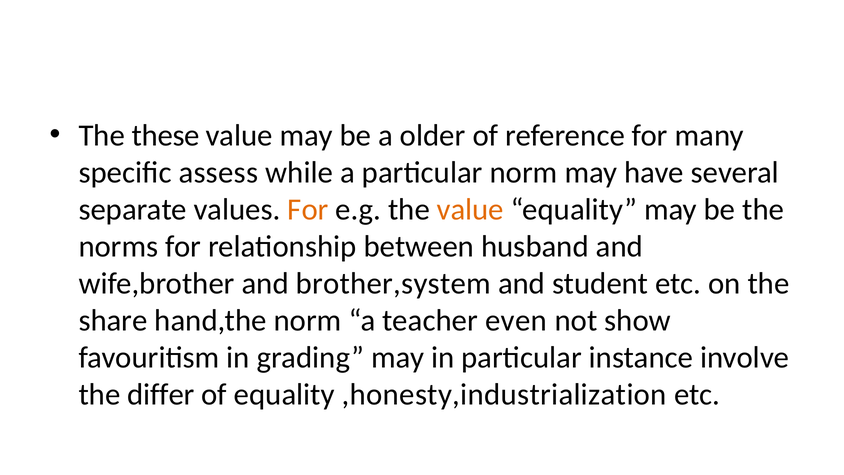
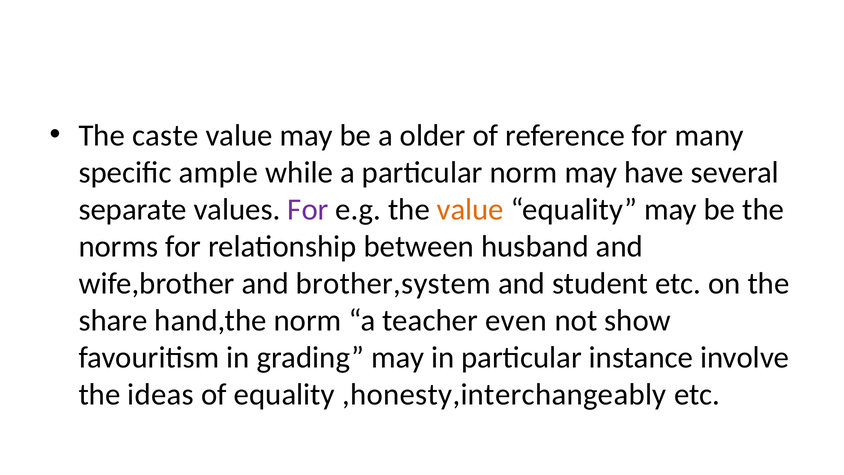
these: these -> caste
assess: assess -> ample
For at (308, 209) colour: orange -> purple
differ: differ -> ideas
,honesty,industrialization: ,honesty,industrialization -> ,honesty,interchangeably
